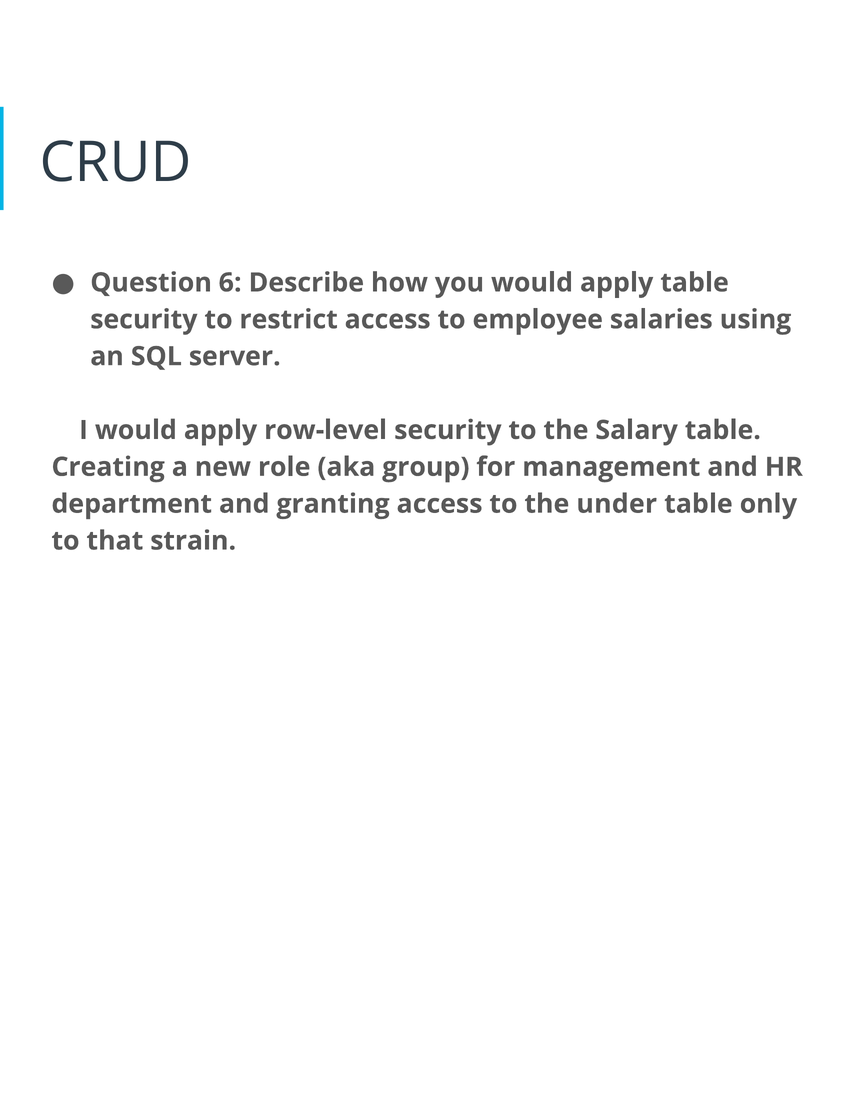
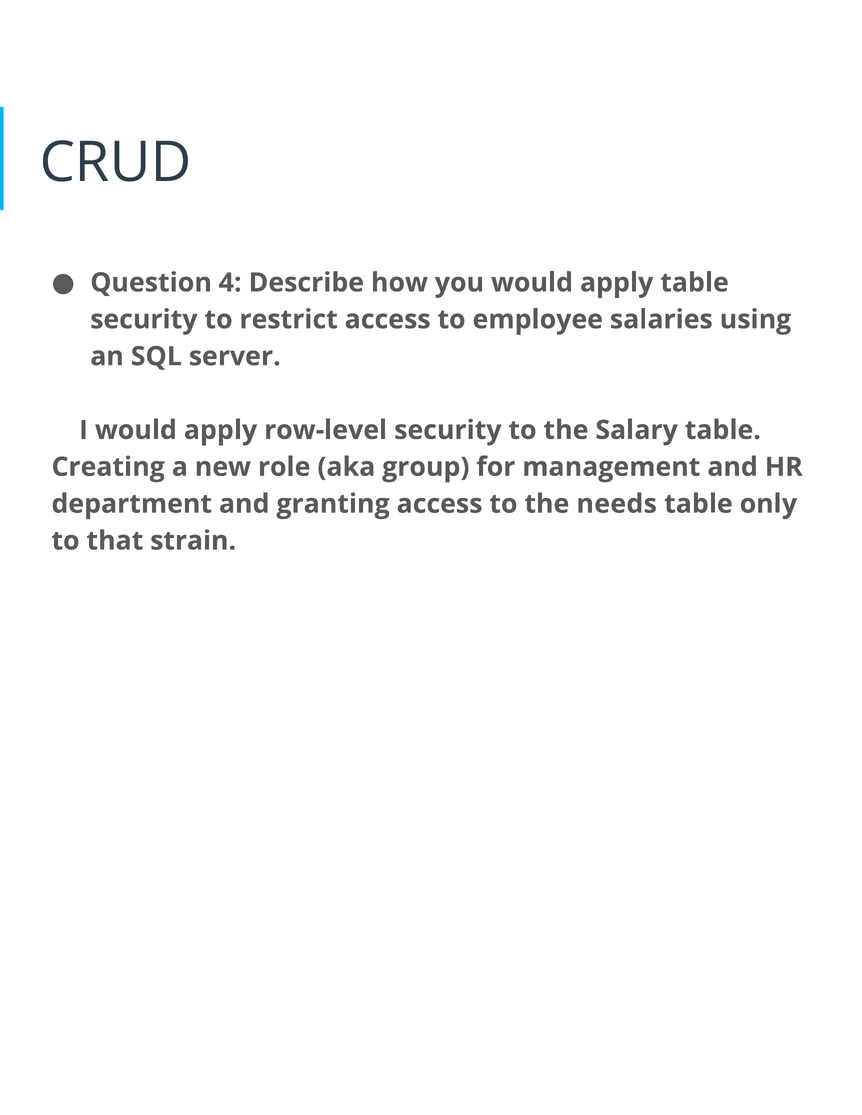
6: 6 -> 4
under: under -> needs
